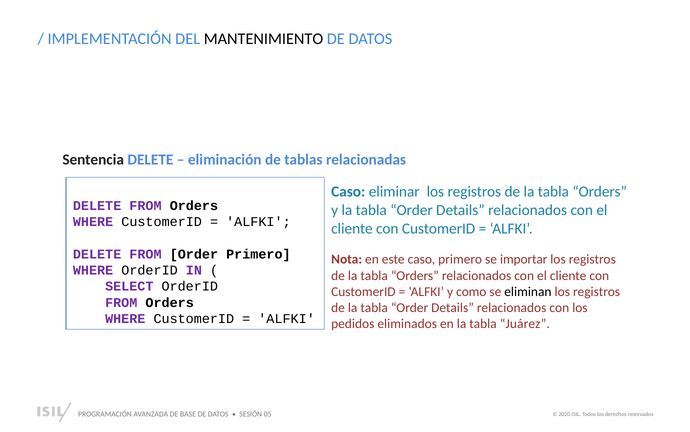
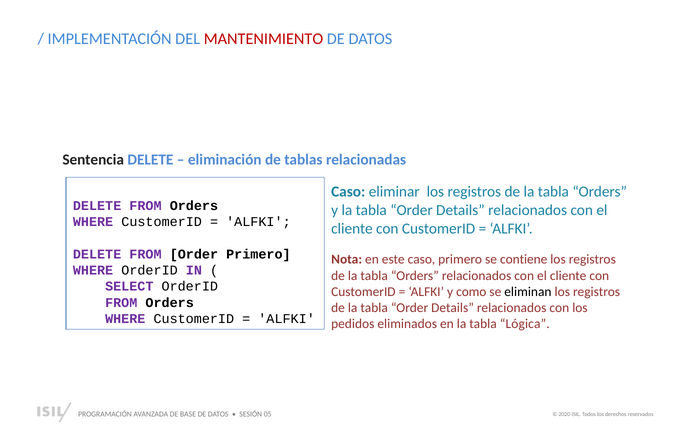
MANTENIMIENTO colour: black -> red
importar: importar -> contiene
Juárez: Juárez -> Lógica
